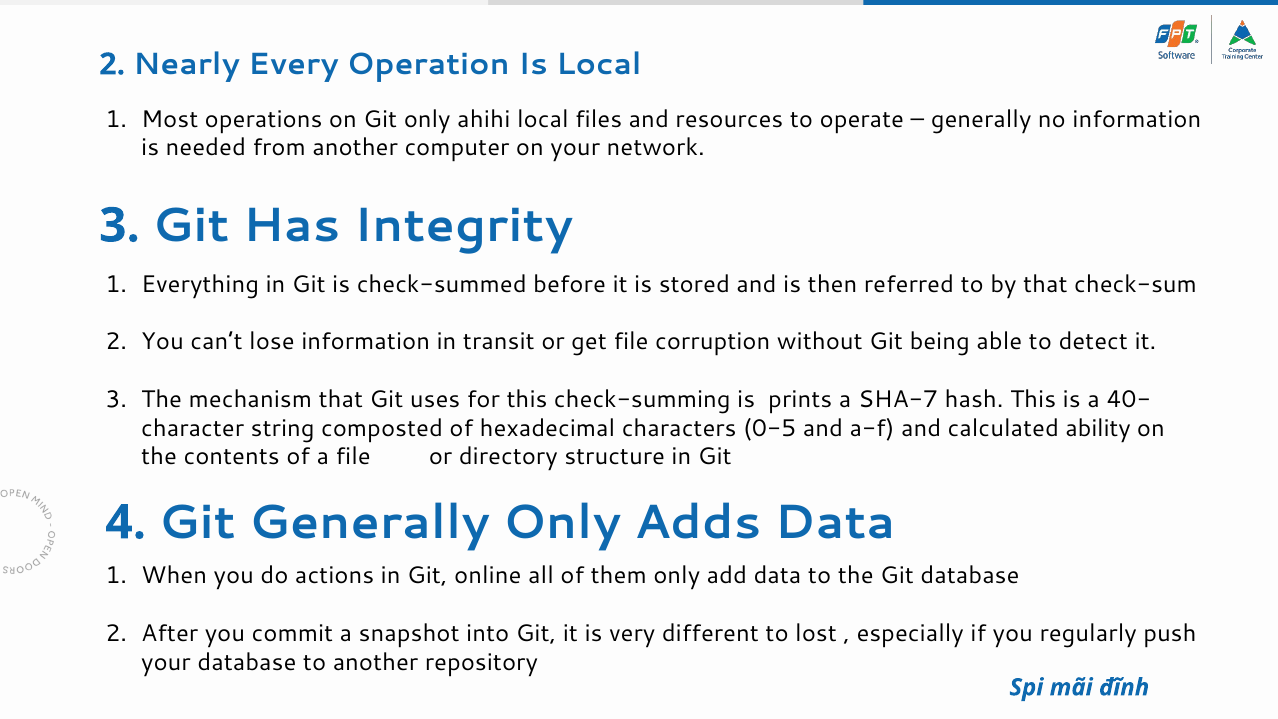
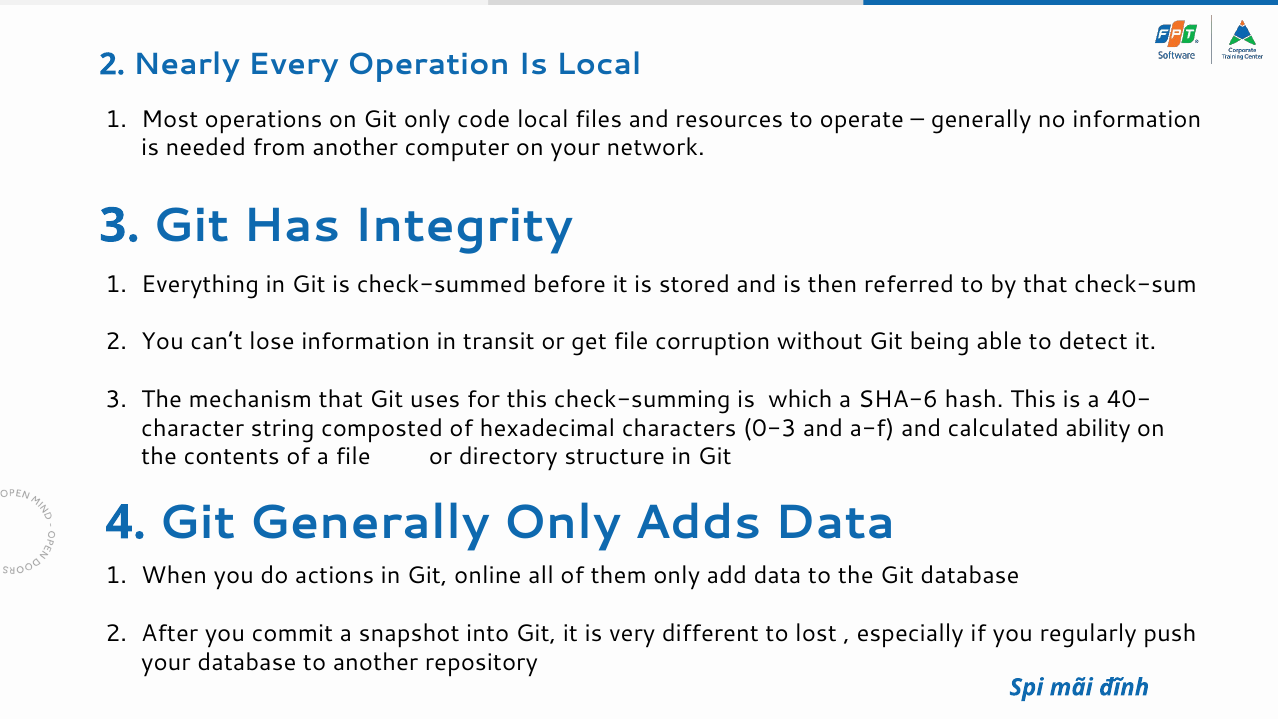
ahihi: ahihi -> code
prints: prints -> which
SHA-7: SHA-7 -> SHA-6
0-5: 0-5 -> 0-3
